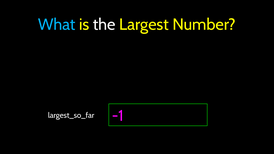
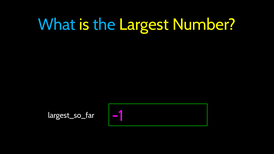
the colour: white -> light blue
